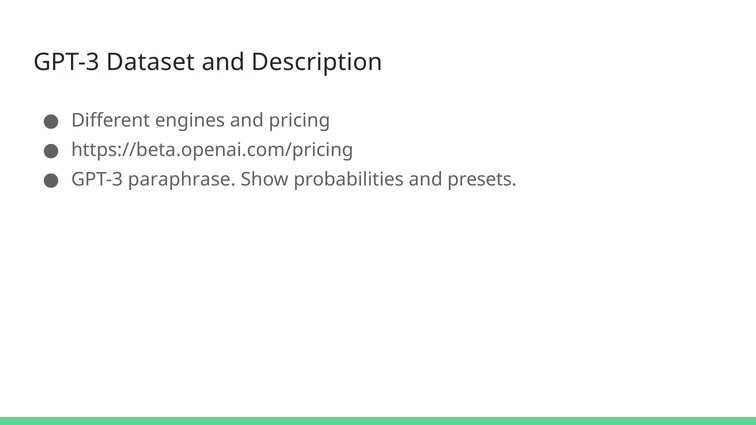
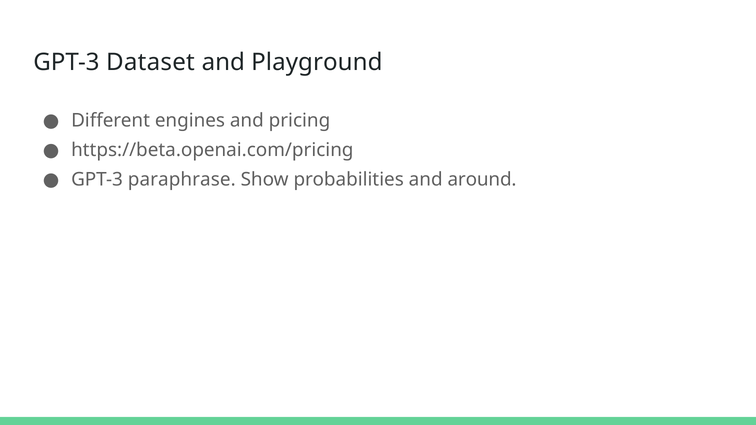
Description: Description -> Playground
presets: presets -> around
